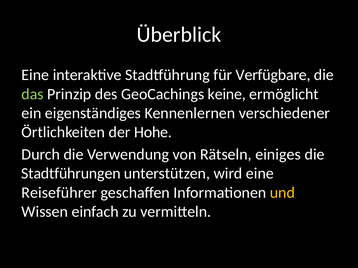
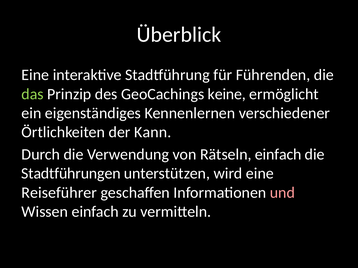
Verfügbare: Verfügbare -> Führenden
Hohe: Hohe -> Kann
Rätseln einiges: einiges -> einfach
und colour: yellow -> pink
